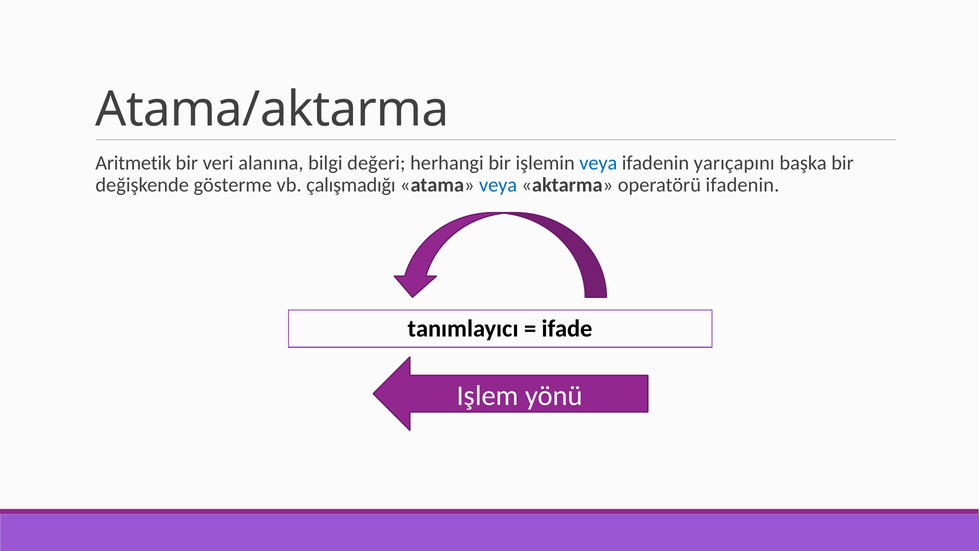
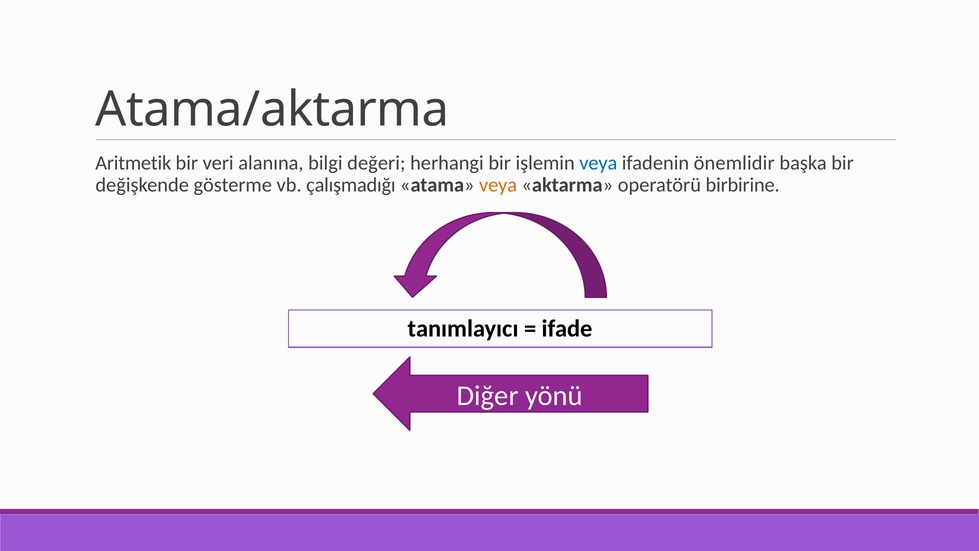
yarıçapını: yarıçapını -> önemlidir
veya at (498, 185) colour: blue -> orange
operatörü ifadenin: ifadenin -> birbirine
Işlem: Işlem -> Diğer
